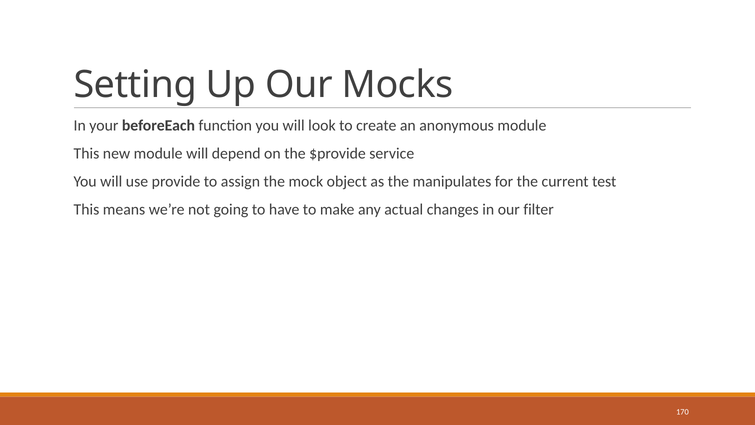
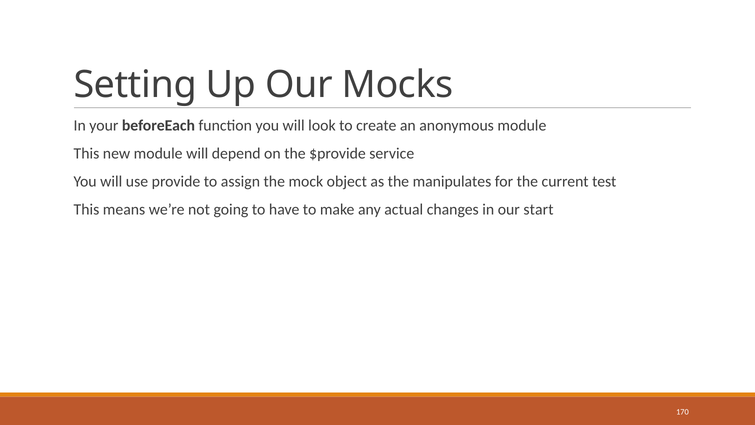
filter: filter -> start
